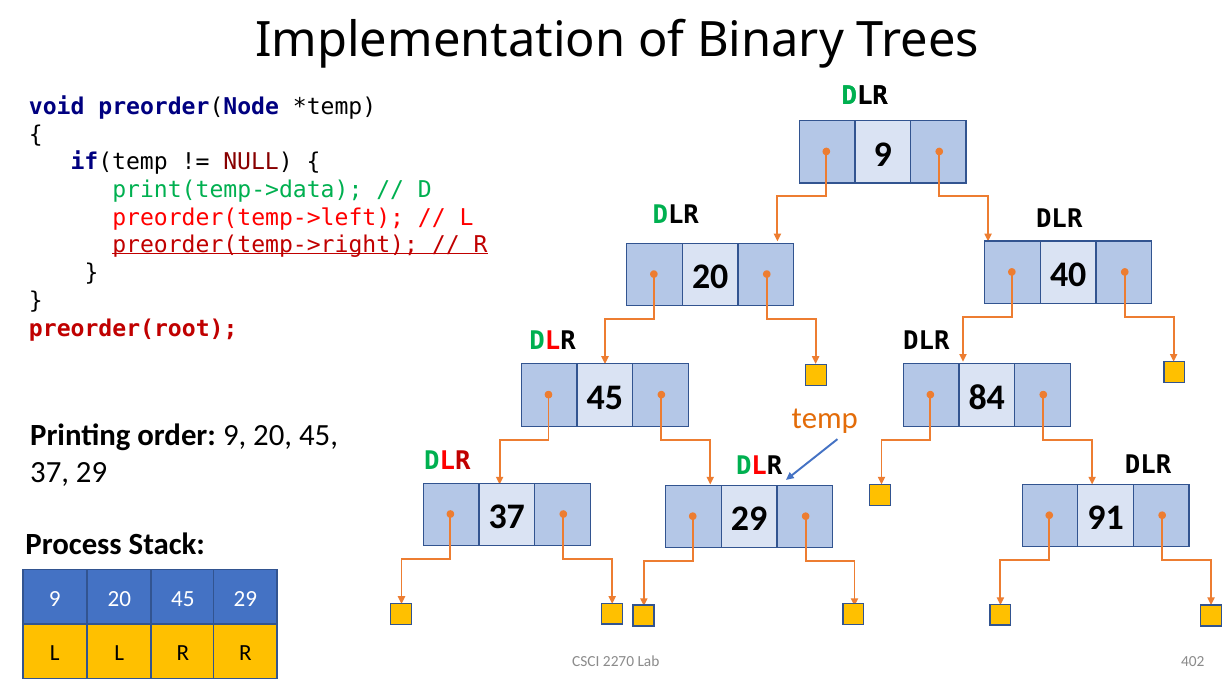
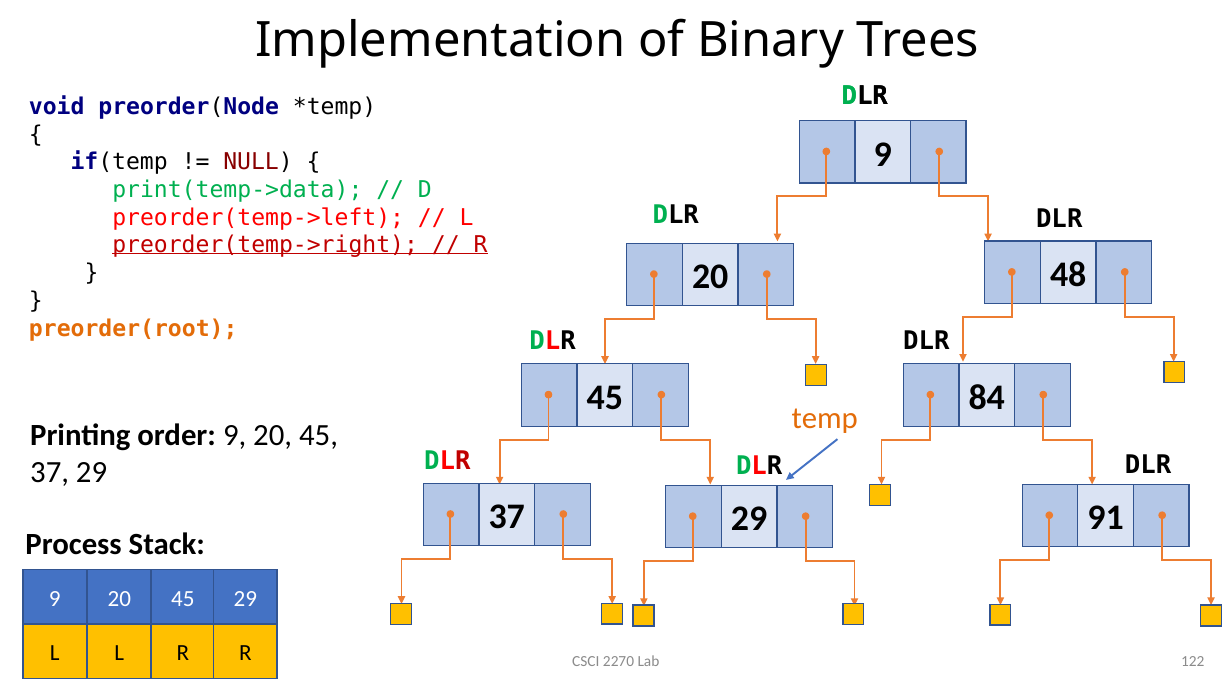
40: 40 -> 48
preorder(root colour: red -> orange
402: 402 -> 122
